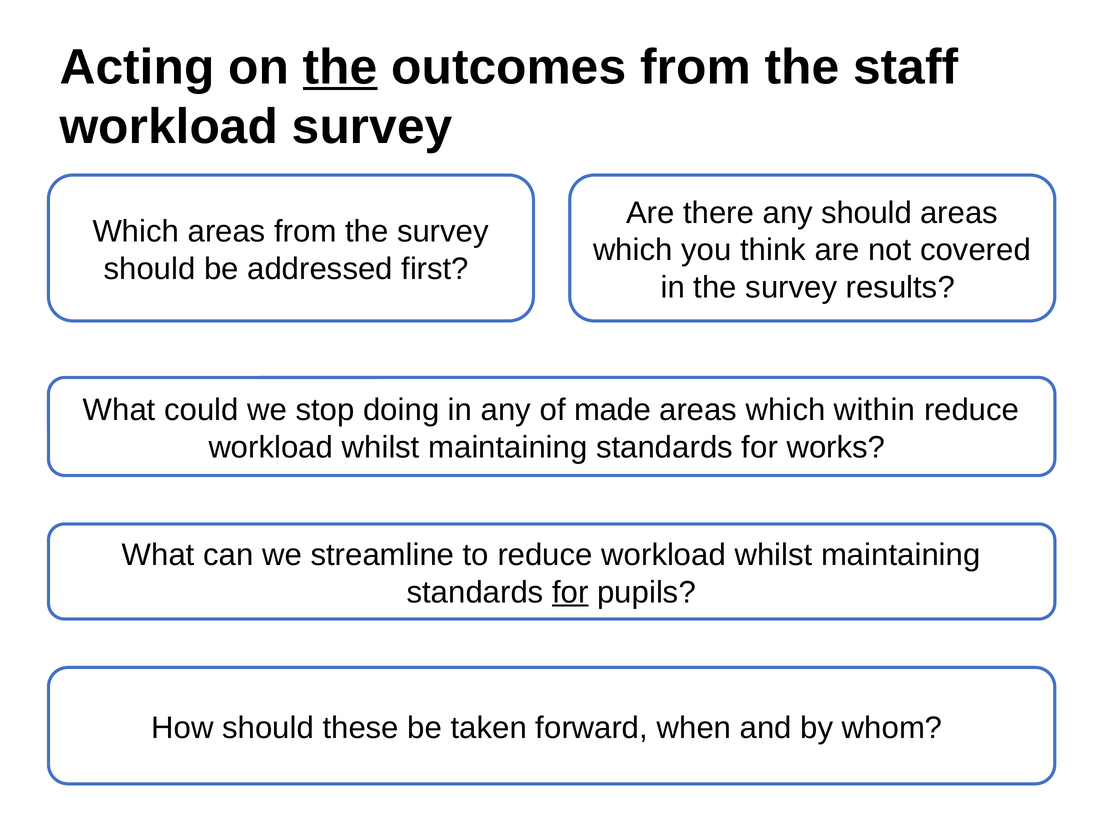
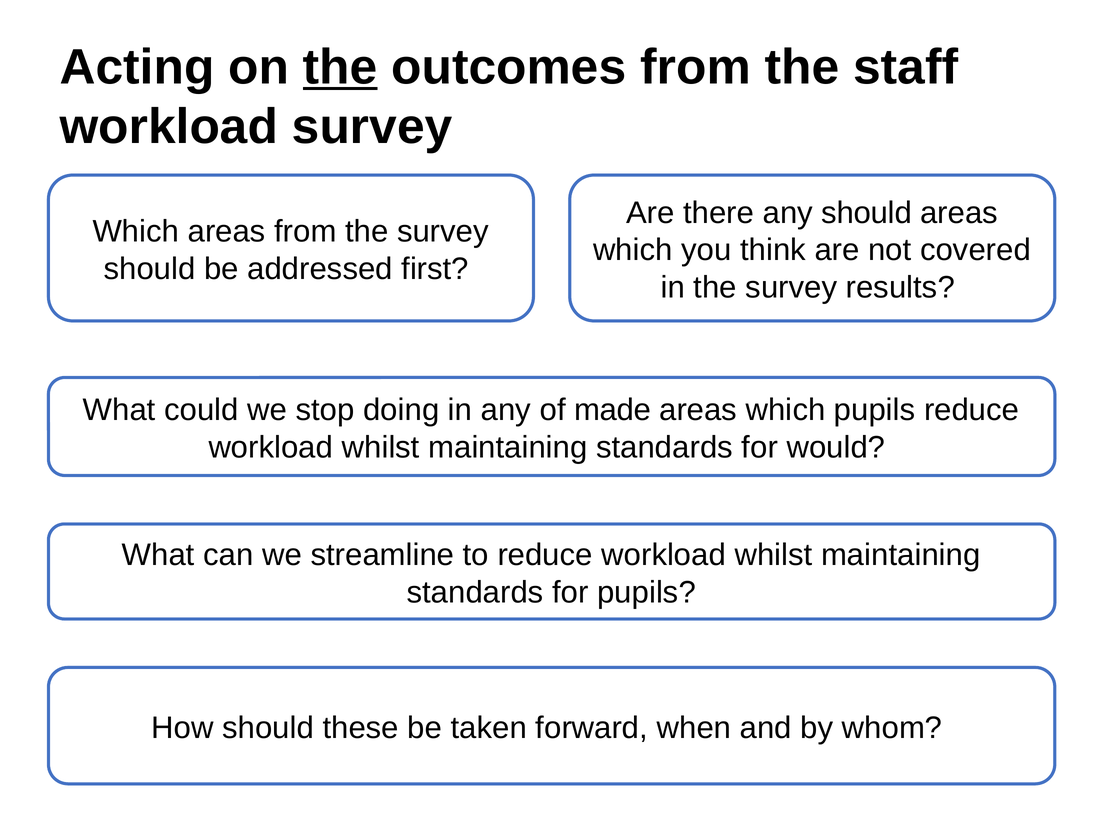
which within: within -> pupils
works: works -> would
for at (570, 592) underline: present -> none
